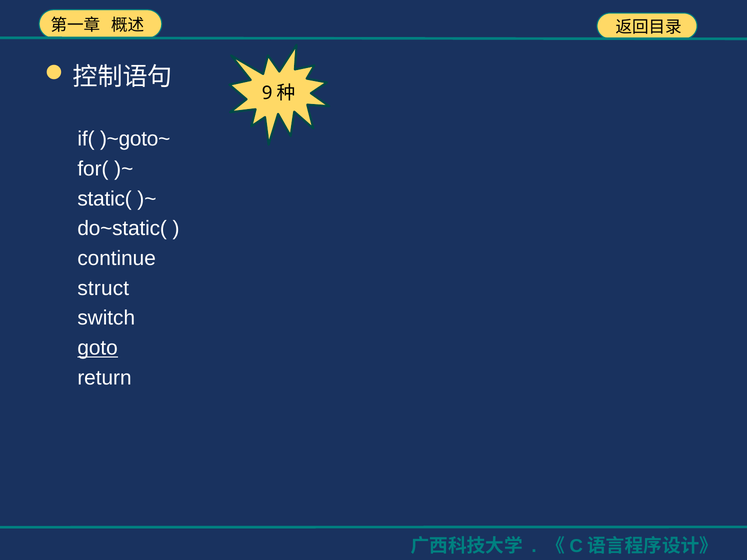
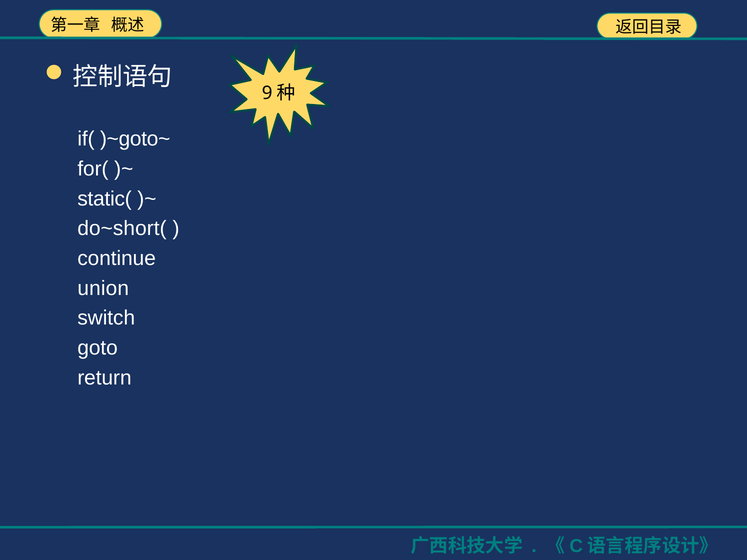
do~static(: do~static( -> do~short(
struct: struct -> union
goto underline: present -> none
